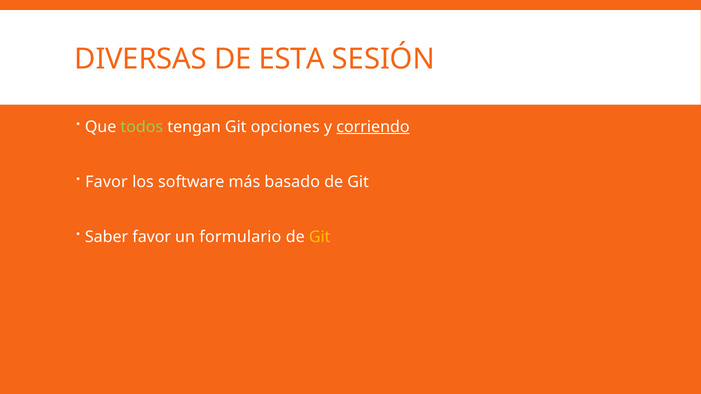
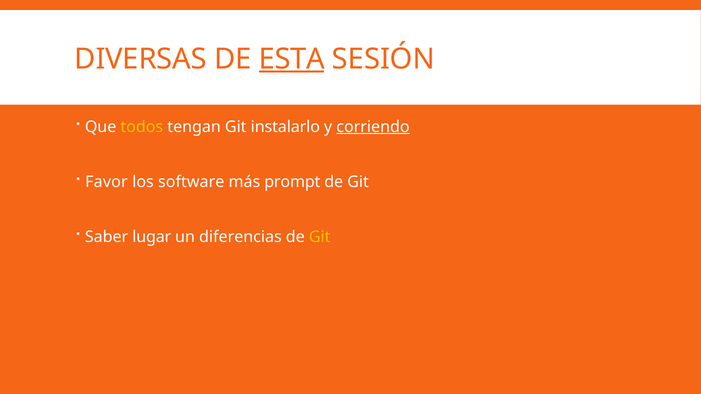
ESTA underline: none -> present
todos colour: light green -> yellow
opciones: opciones -> instalarlo
basado: basado -> prompt
Saber favor: favor -> lugar
formulario: formulario -> diferencias
